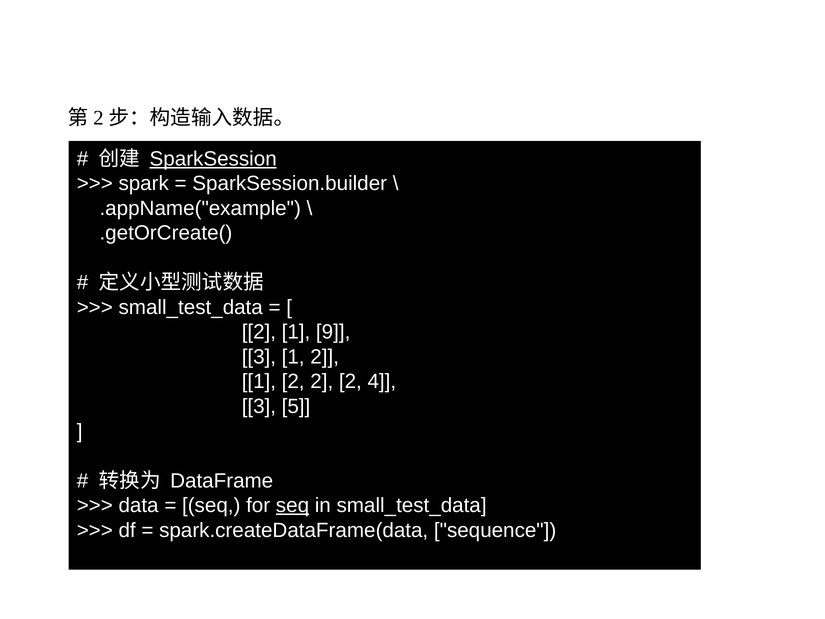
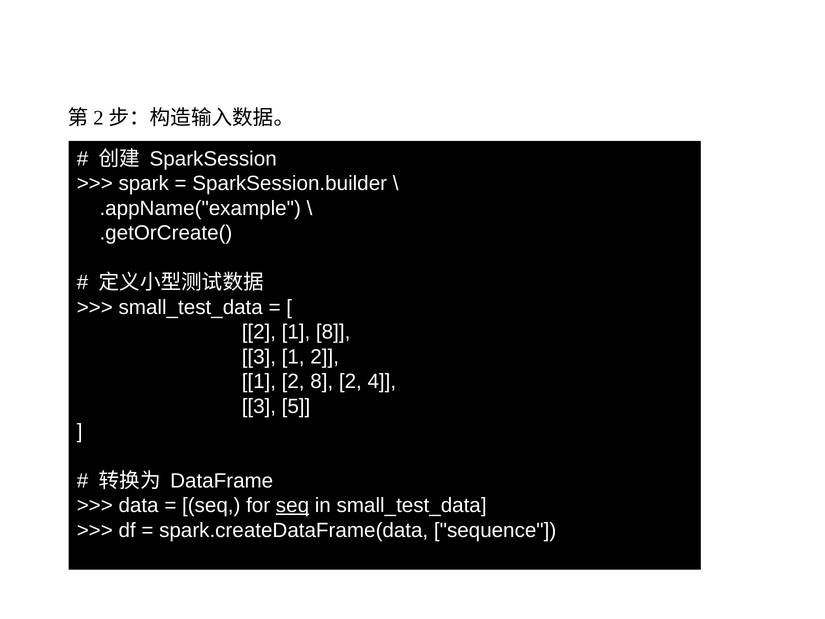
SparkSession underline: present -> none
1 9: 9 -> 8
1 2 2: 2 -> 8
